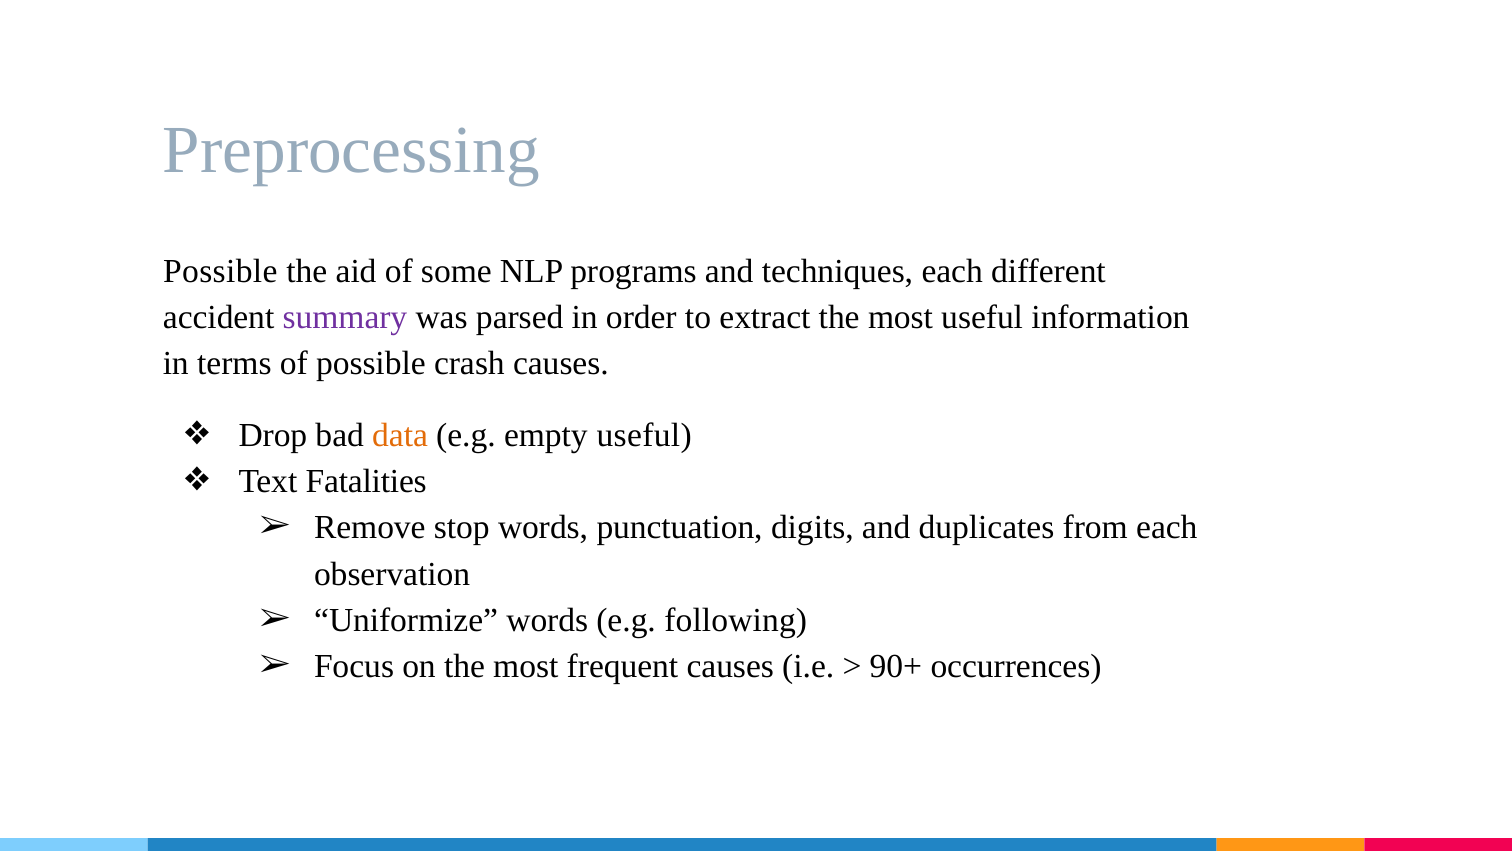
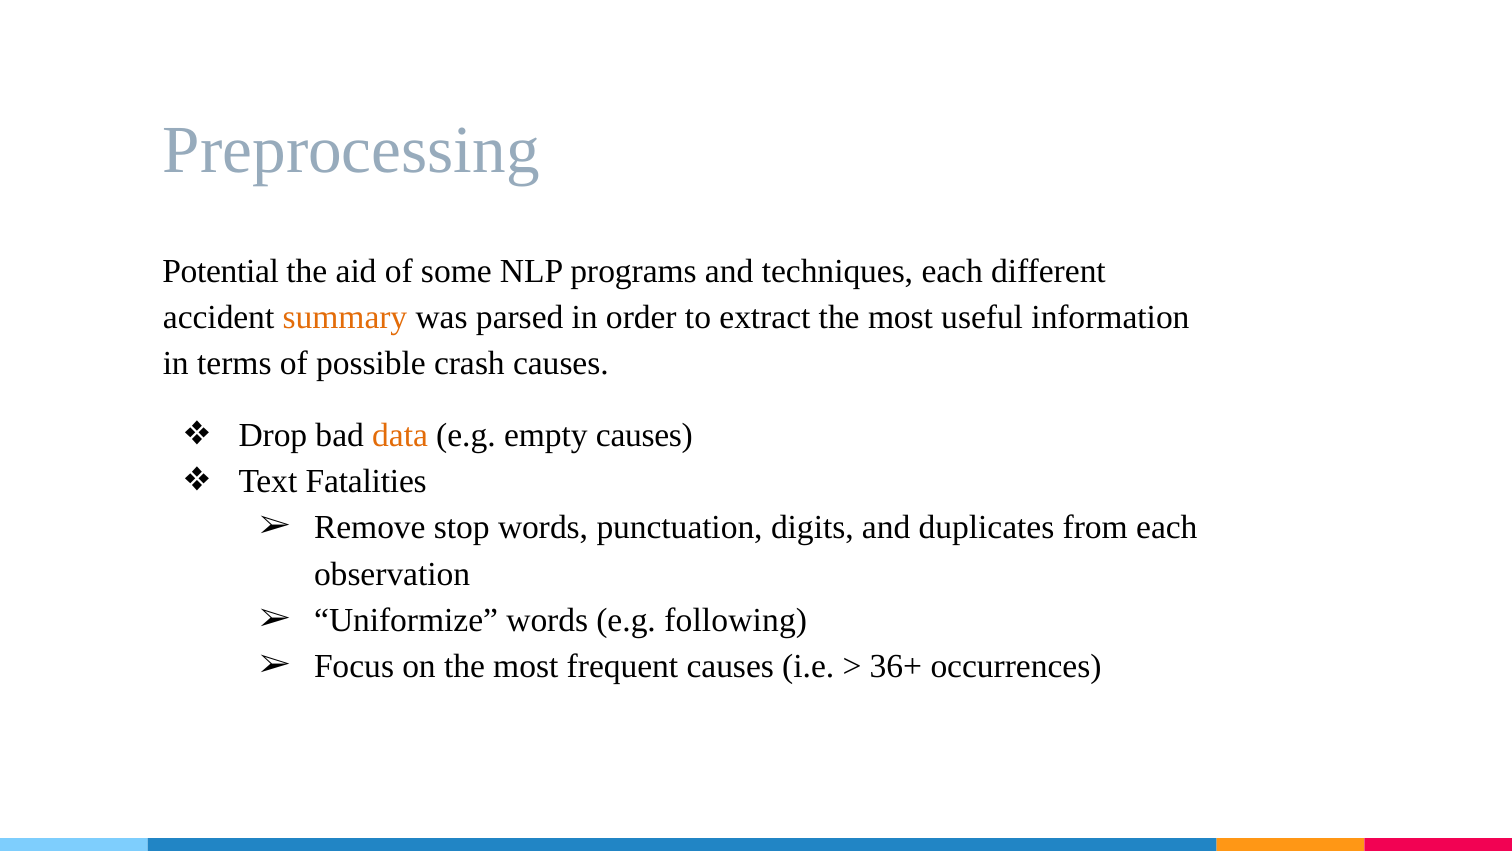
Possible at (220, 271): Possible -> Potential
summary colour: purple -> orange
empty useful: useful -> causes
90+: 90+ -> 36+
